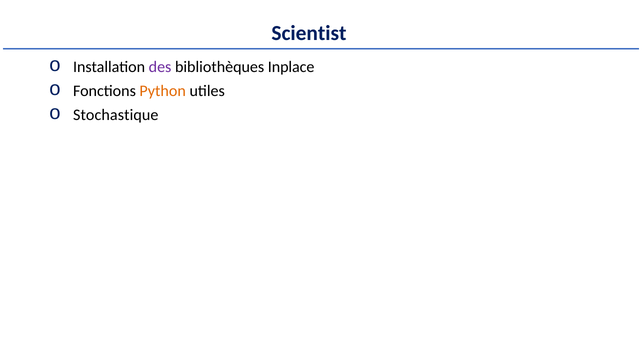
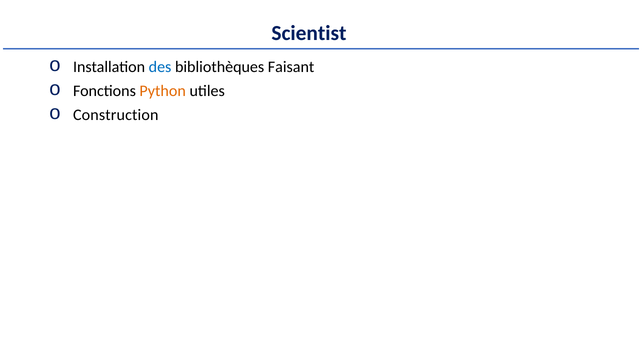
des colour: purple -> blue
Inplace: Inplace -> Faisant
Stochastique: Stochastique -> Construction
